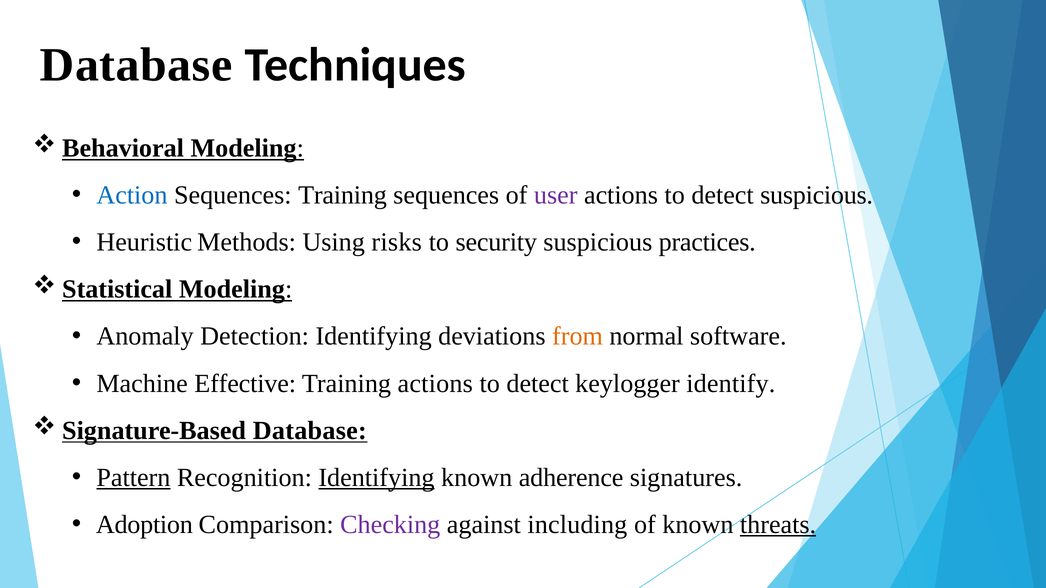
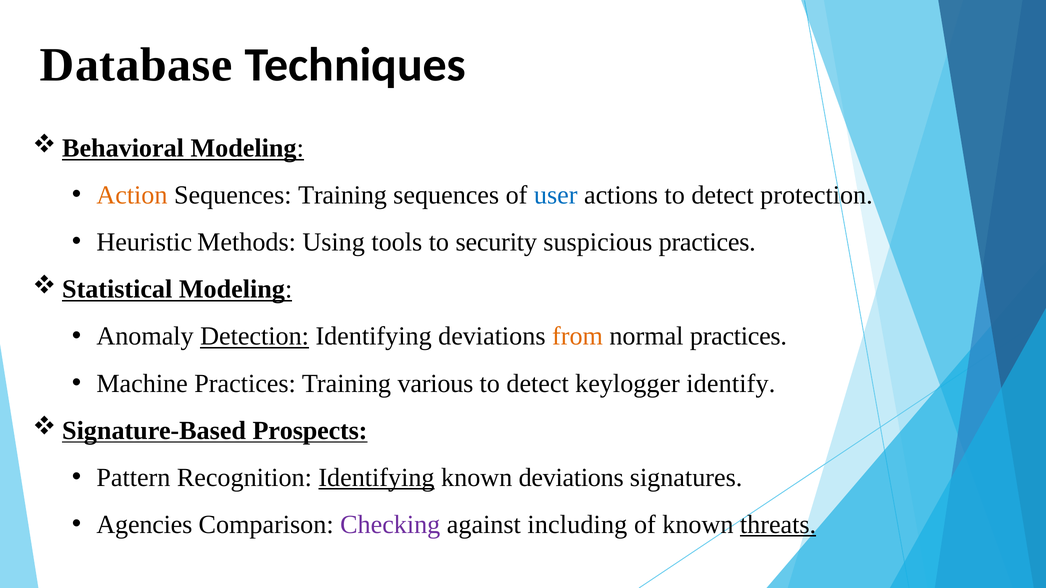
Action colour: blue -> orange
user colour: purple -> blue
detect suspicious: suspicious -> protection
risks: risks -> tools
Detection underline: none -> present
normal software: software -> practices
Machine Effective: Effective -> Practices
Training actions: actions -> various
Database at (310, 431): Database -> Prospects
Pattern underline: present -> none
known adherence: adherence -> deviations
Adoption: Adoption -> Agencies
